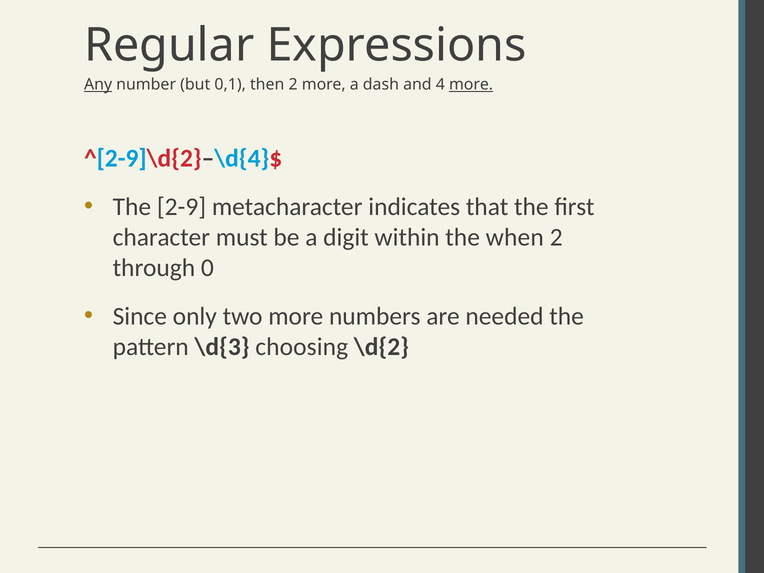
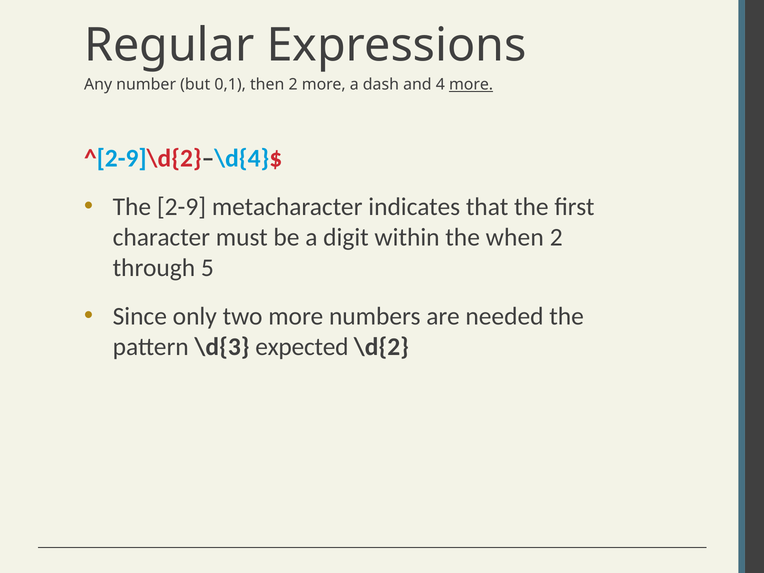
Any underline: present -> none
0: 0 -> 5
choosing: choosing -> expected
